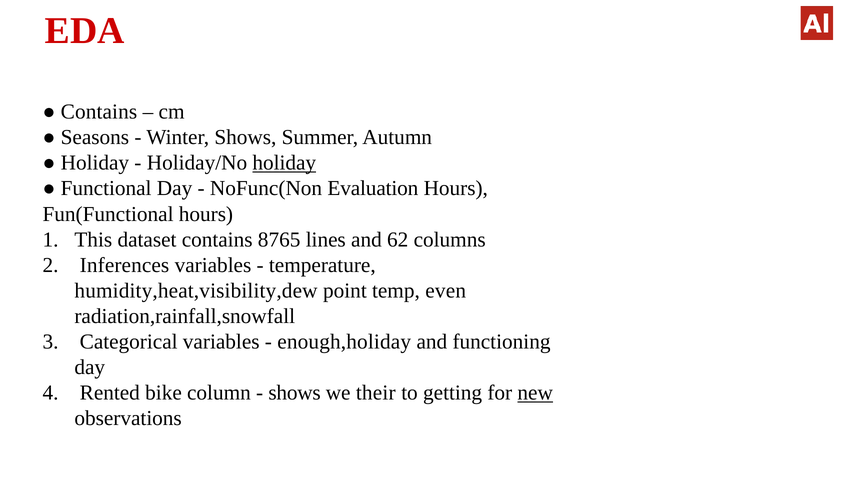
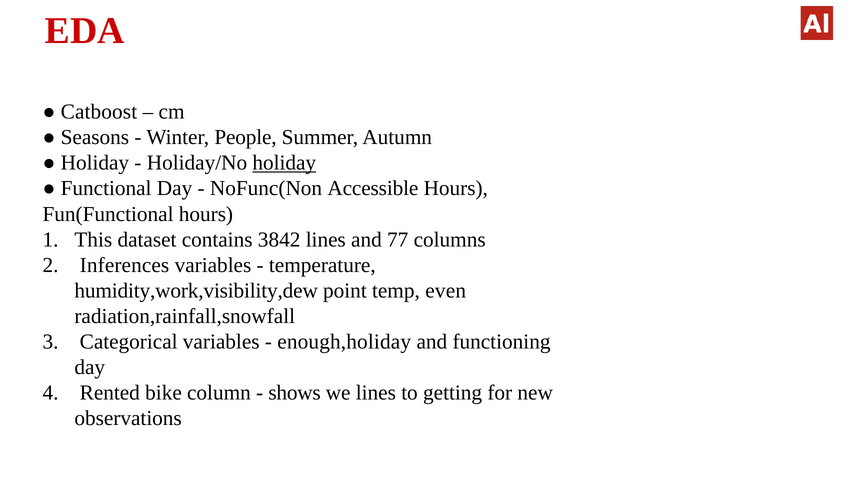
Contains at (99, 112): Contains -> Catboost
Winter Shows: Shows -> People
Evaluation: Evaluation -> Accessible
8765: 8765 -> 3842
62: 62 -> 77
humidity,heat,visibility,dew: humidity,heat,visibility,dew -> humidity,work,visibility,dew
we their: their -> lines
new underline: present -> none
